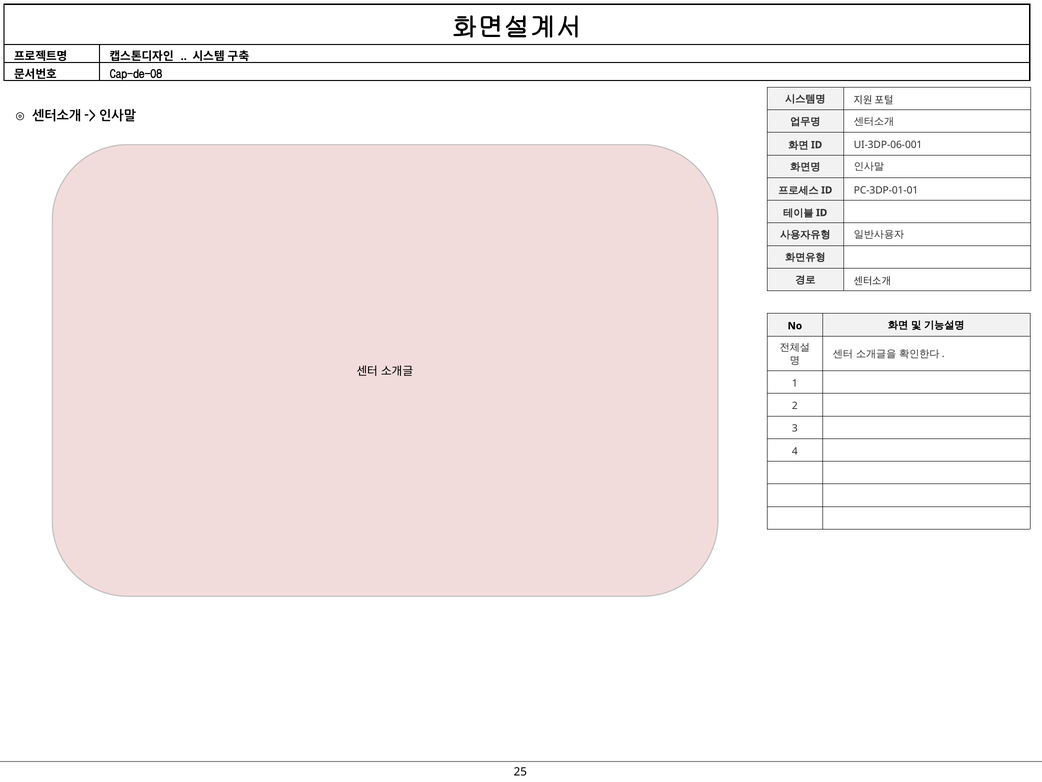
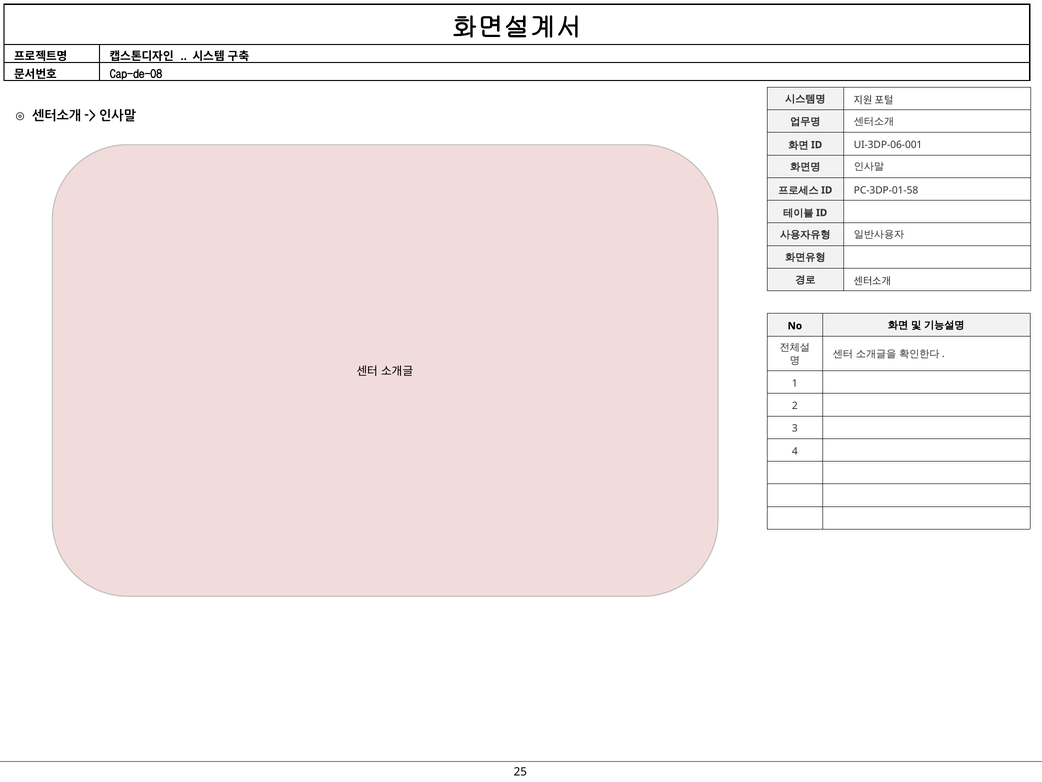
PC-3DP-01-01: PC-3DP-01-01 -> PC-3DP-01-58
